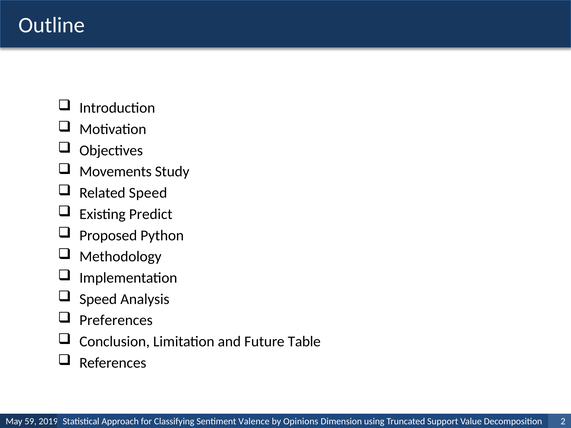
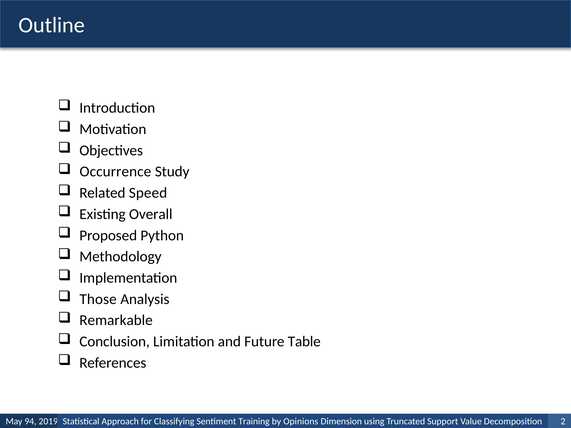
Movements: Movements -> Occurrence
Predict: Predict -> Overall
Speed at (98, 299): Speed -> Those
Preferences: Preferences -> Remarkable
59: 59 -> 94
Valence: Valence -> Training
